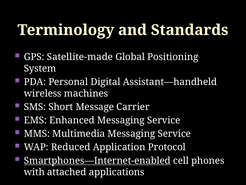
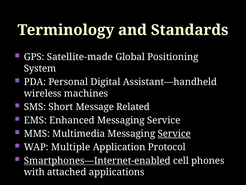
Carrier: Carrier -> Related
Service at (174, 133) underline: none -> present
Reduced: Reduced -> Multiple
